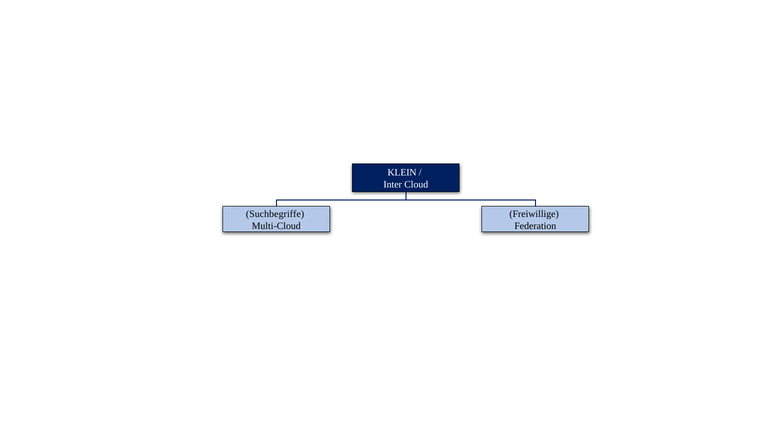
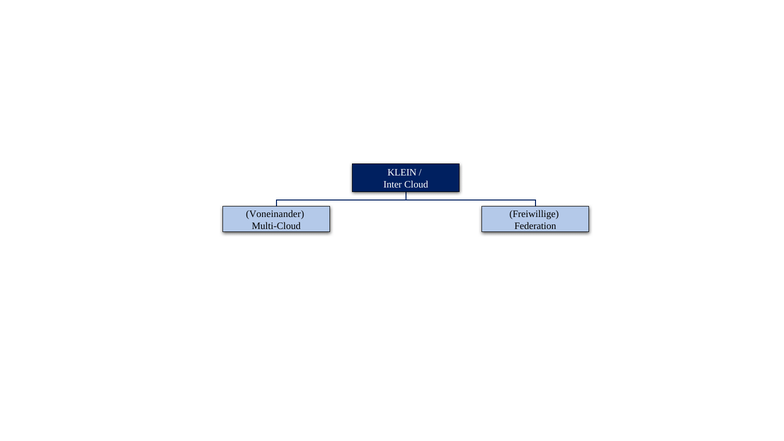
Suchbegriffe: Suchbegriffe -> Voneinander
